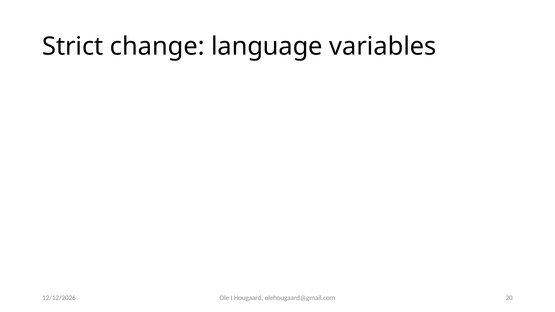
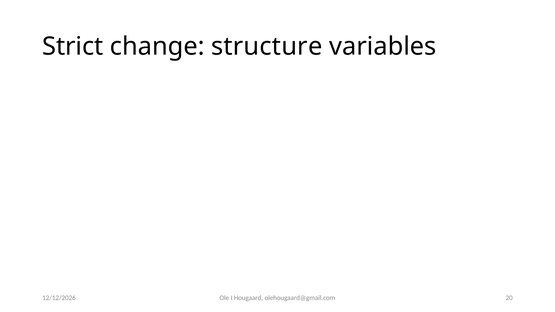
language: language -> structure
